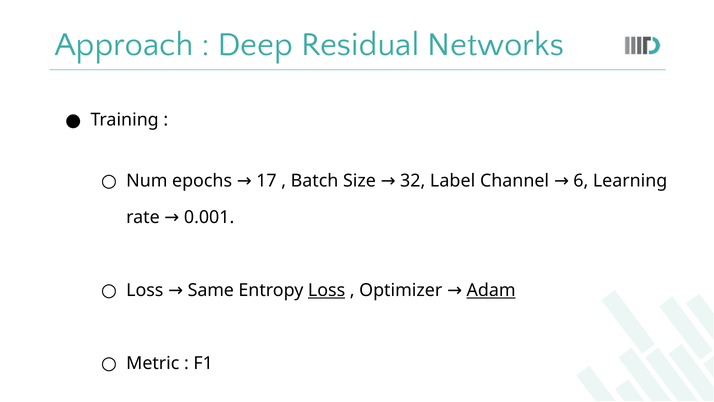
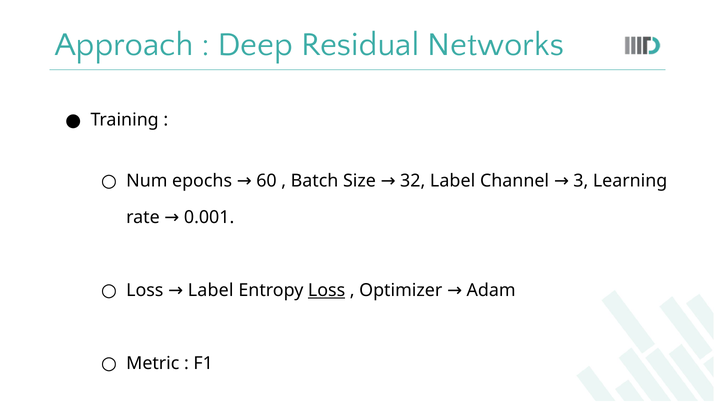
17: 17 -> 60
6: 6 -> 3
Loss Same: Same -> Label
Adam underline: present -> none
